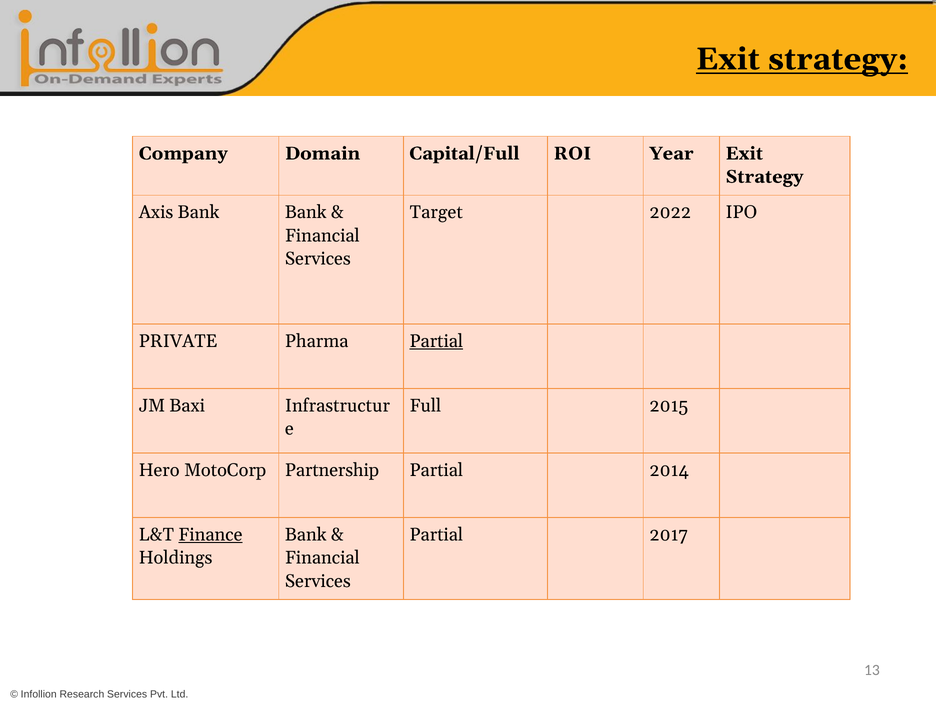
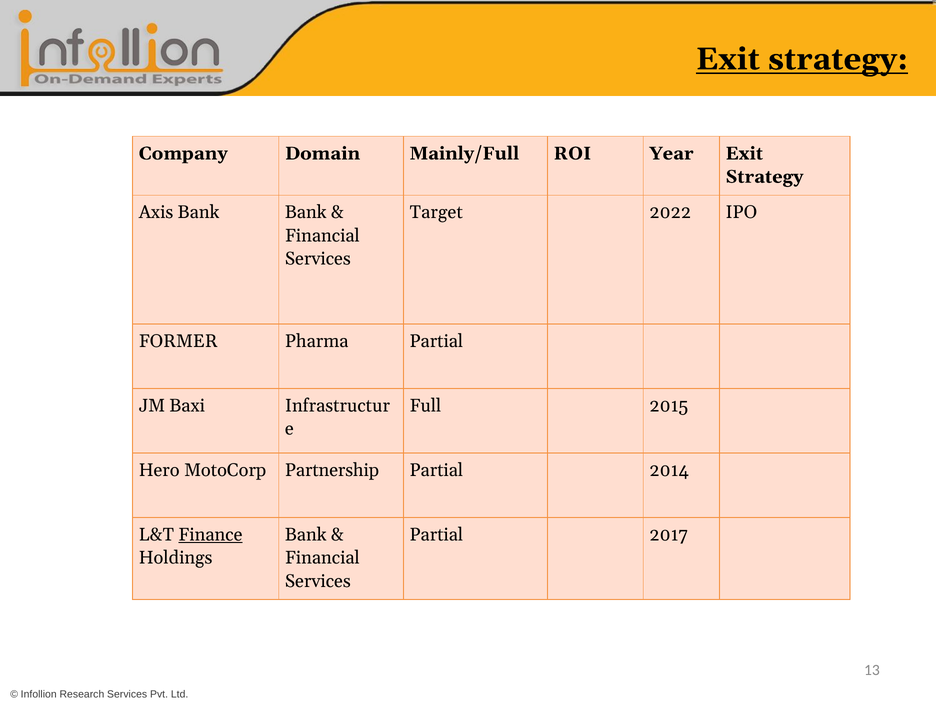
Capital/Full: Capital/Full -> Mainly/Full
PRIVATE: PRIVATE -> FORMER
Partial at (436, 341) underline: present -> none
